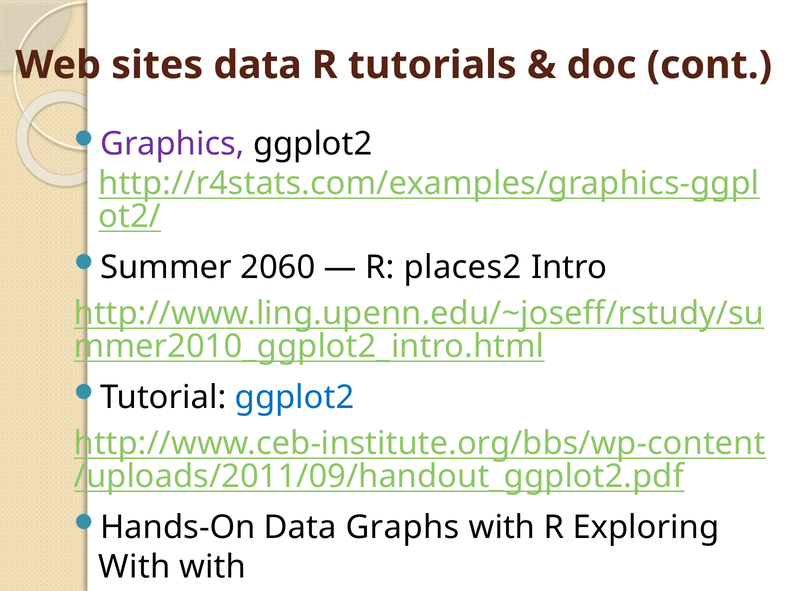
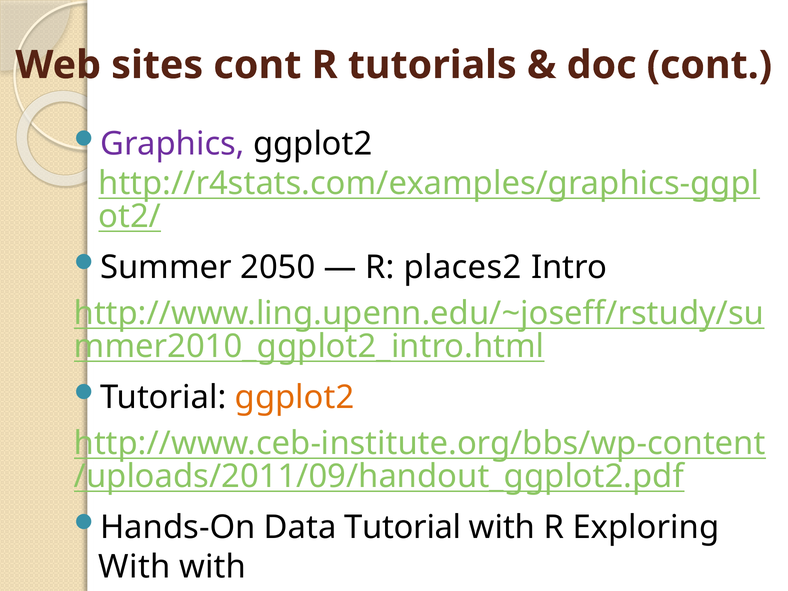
sites data: data -> cont
2060: 2060 -> 2050
ggplot2 at (295, 398) colour: blue -> orange
Data Graphs: Graphs -> Tutorial
